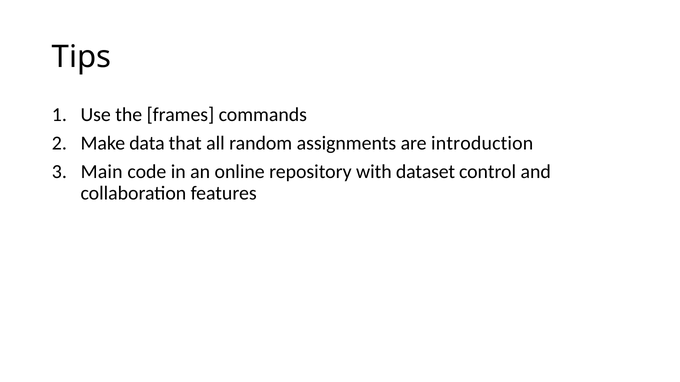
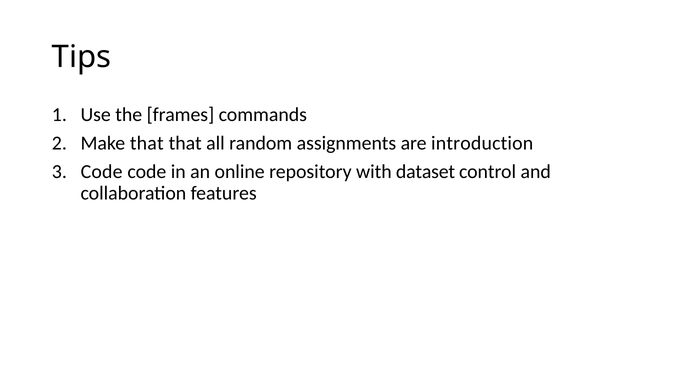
Make data: data -> that
Main at (102, 172): Main -> Code
